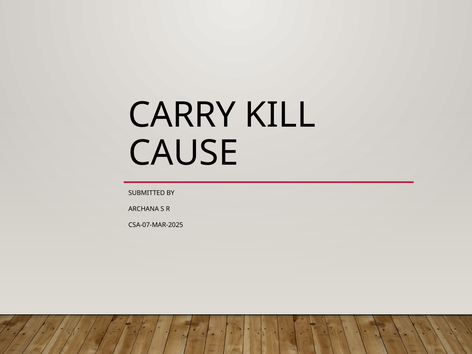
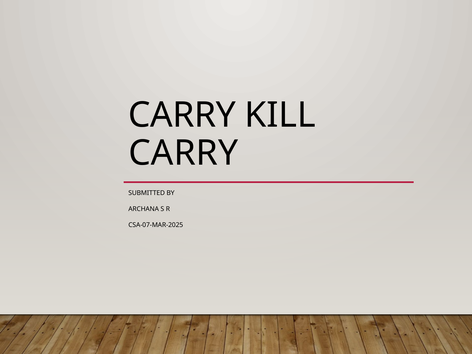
CAUSE at (183, 153): CAUSE -> CARRY
